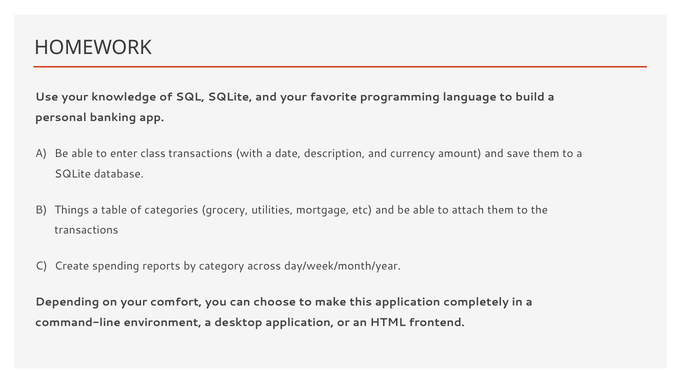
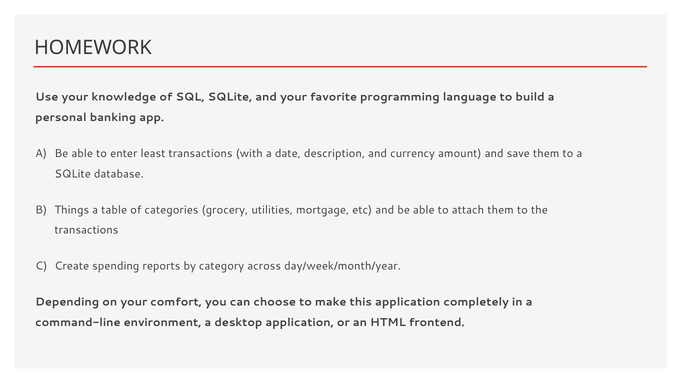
class: class -> least
